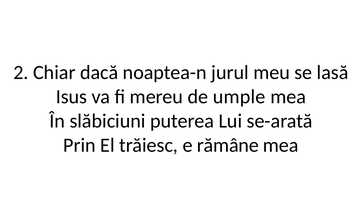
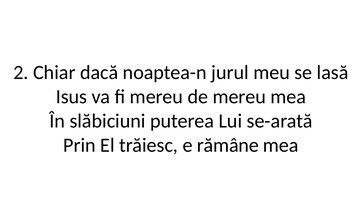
de umple: umple -> mereu
